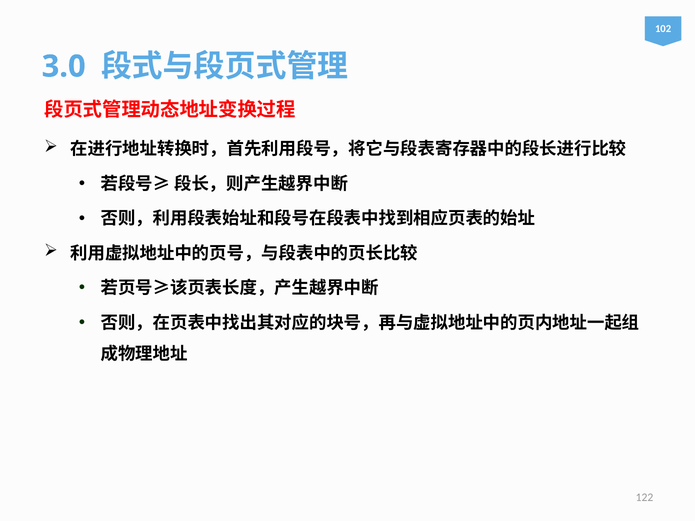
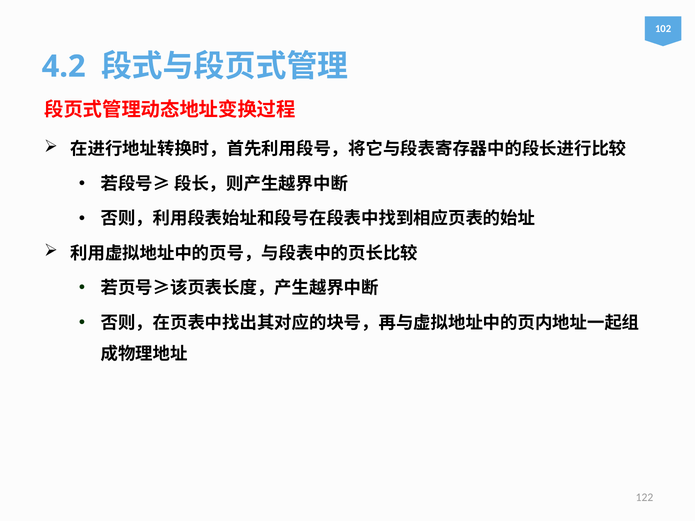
3.0: 3.0 -> 4.2
